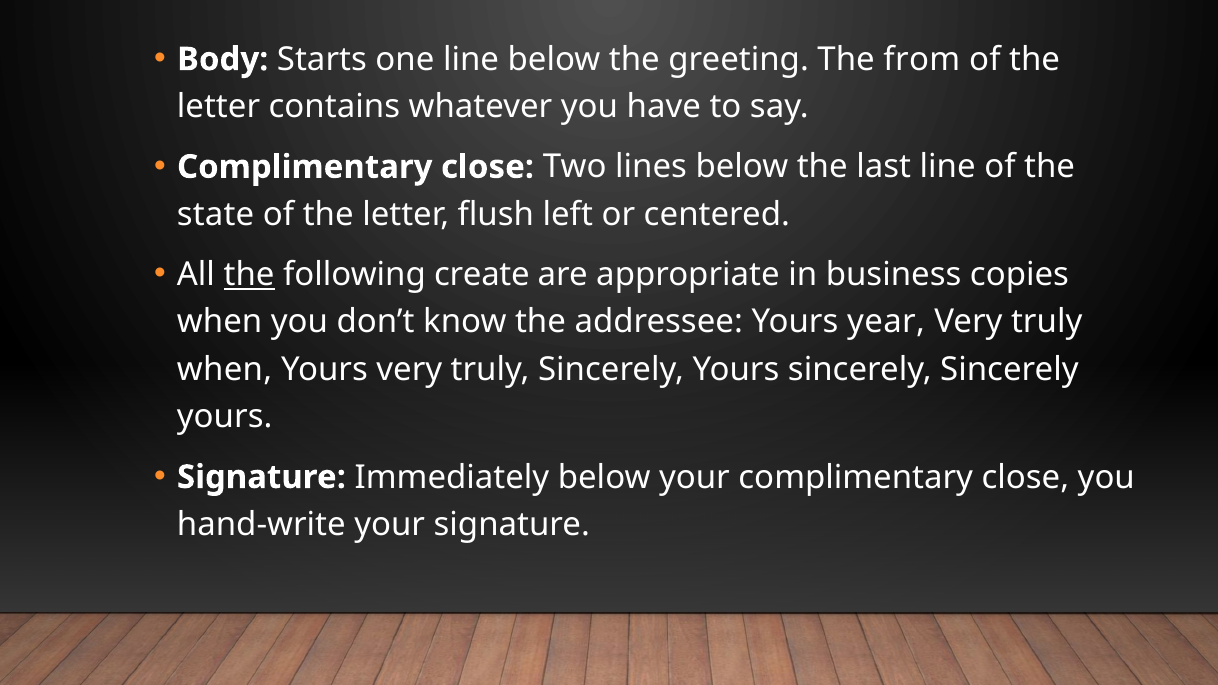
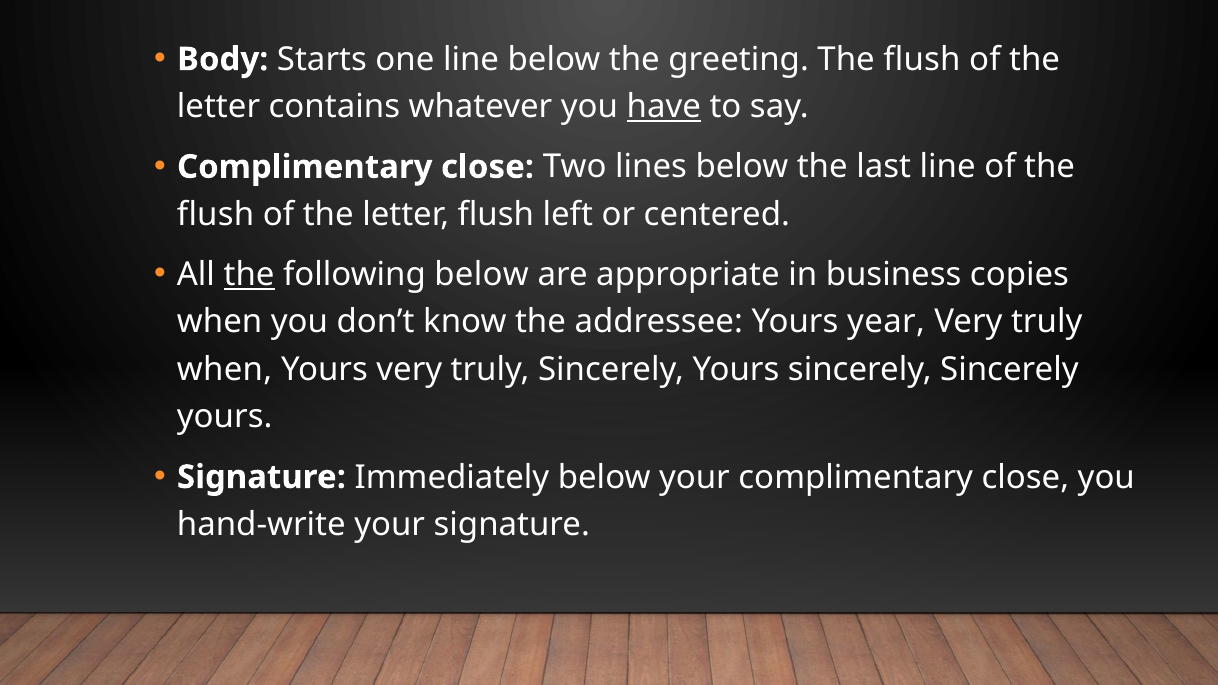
greeting The from: from -> flush
have underline: none -> present
state at (216, 214): state -> flush
following create: create -> below
